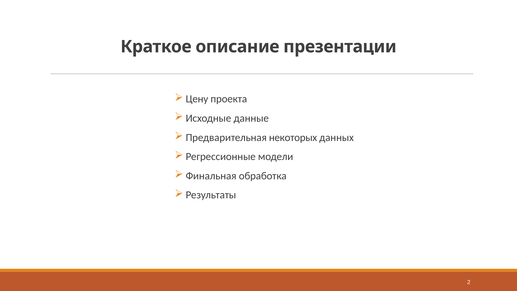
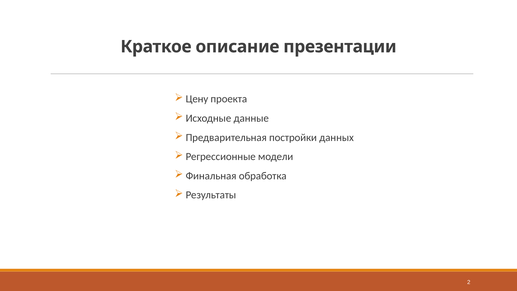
некоторых: некоторых -> постройки
